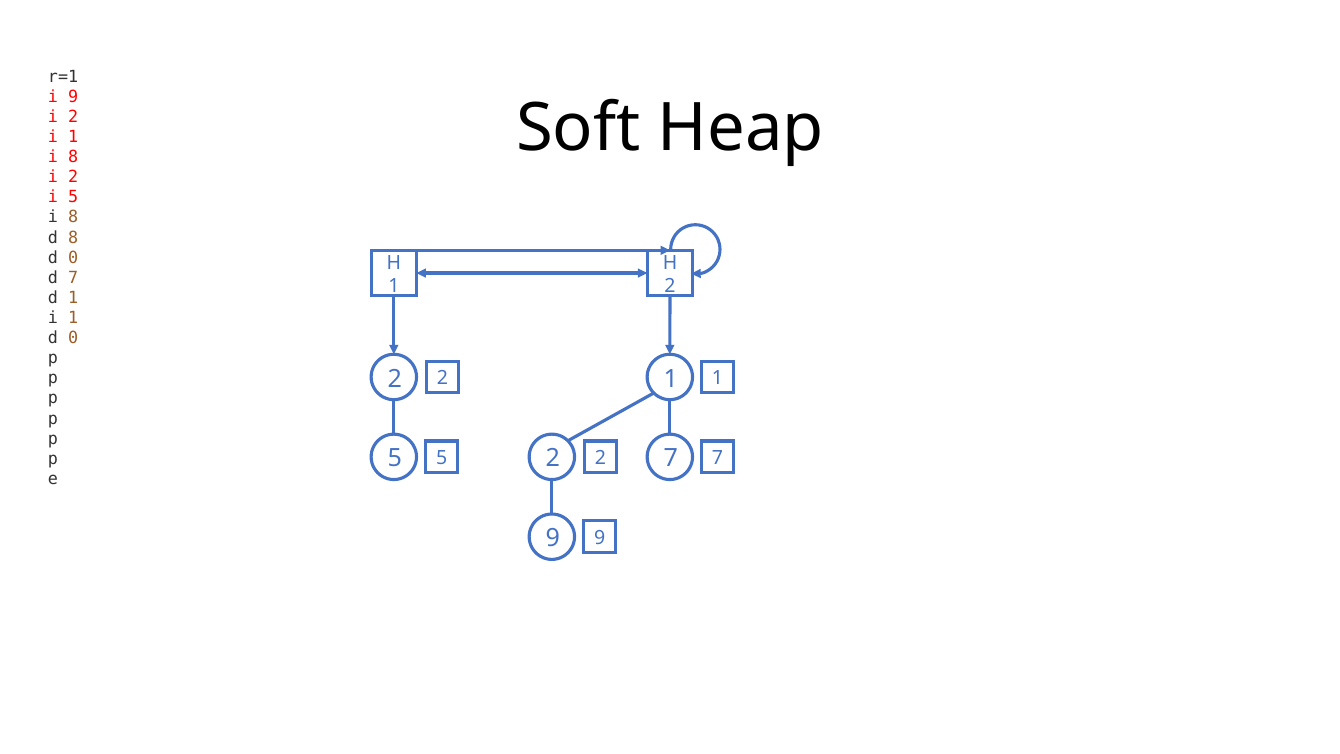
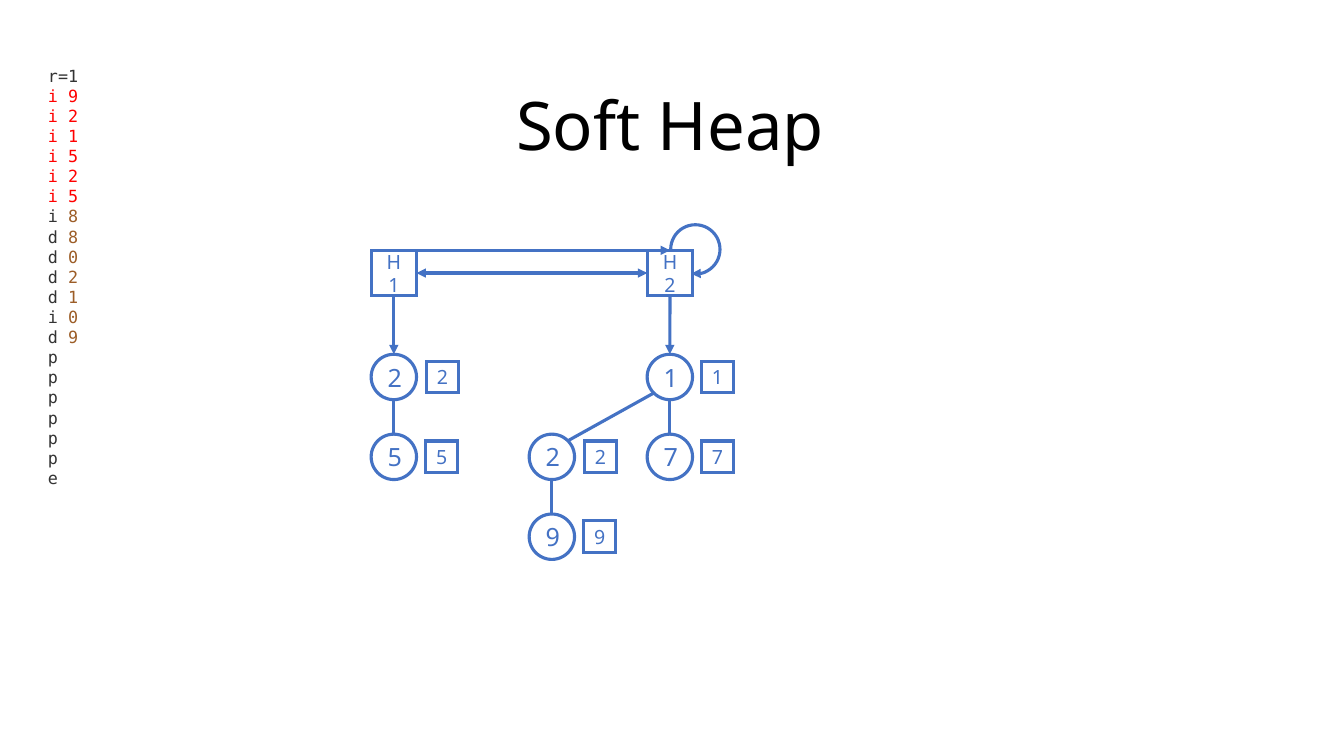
8 at (73, 157): 8 -> 5
d 7: 7 -> 2
1 at (73, 318): 1 -> 0
0 at (73, 338): 0 -> 9
